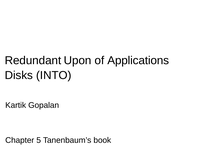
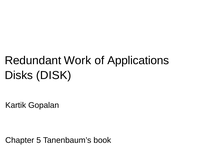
Upon: Upon -> Work
INTO: INTO -> DISK
